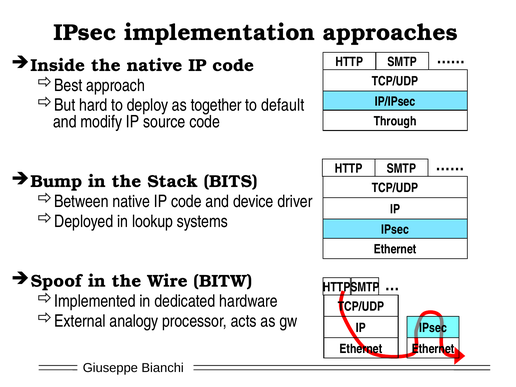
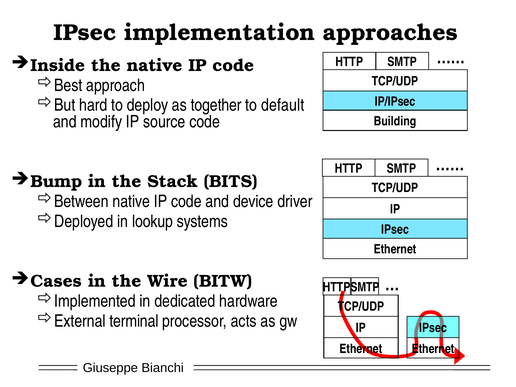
Through: Through -> Building
Spoof: Spoof -> Cases
analogy: analogy -> terminal
